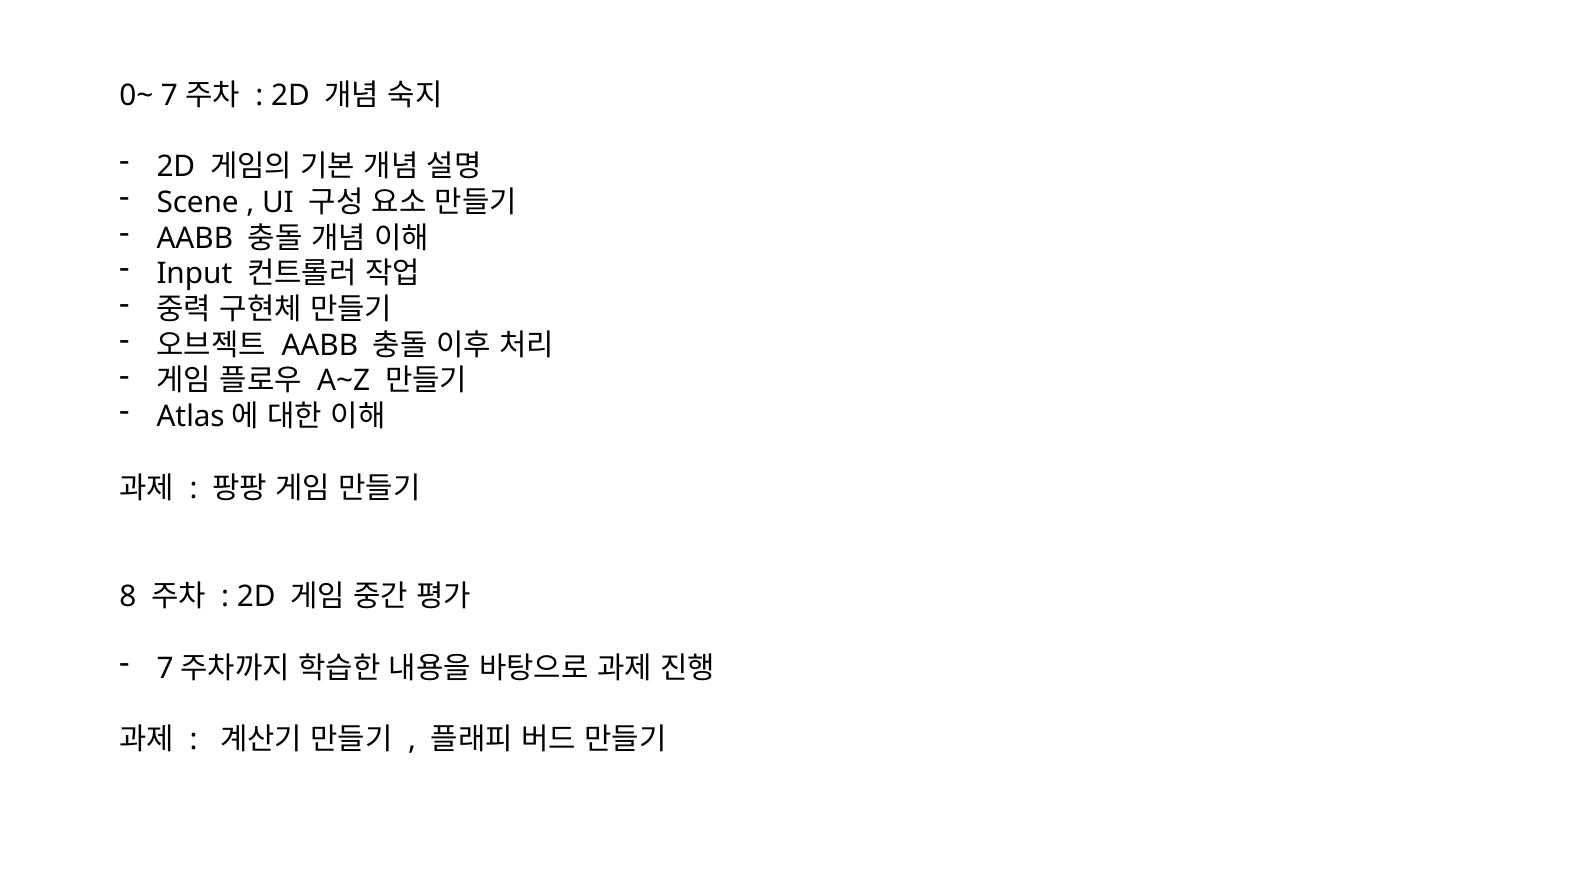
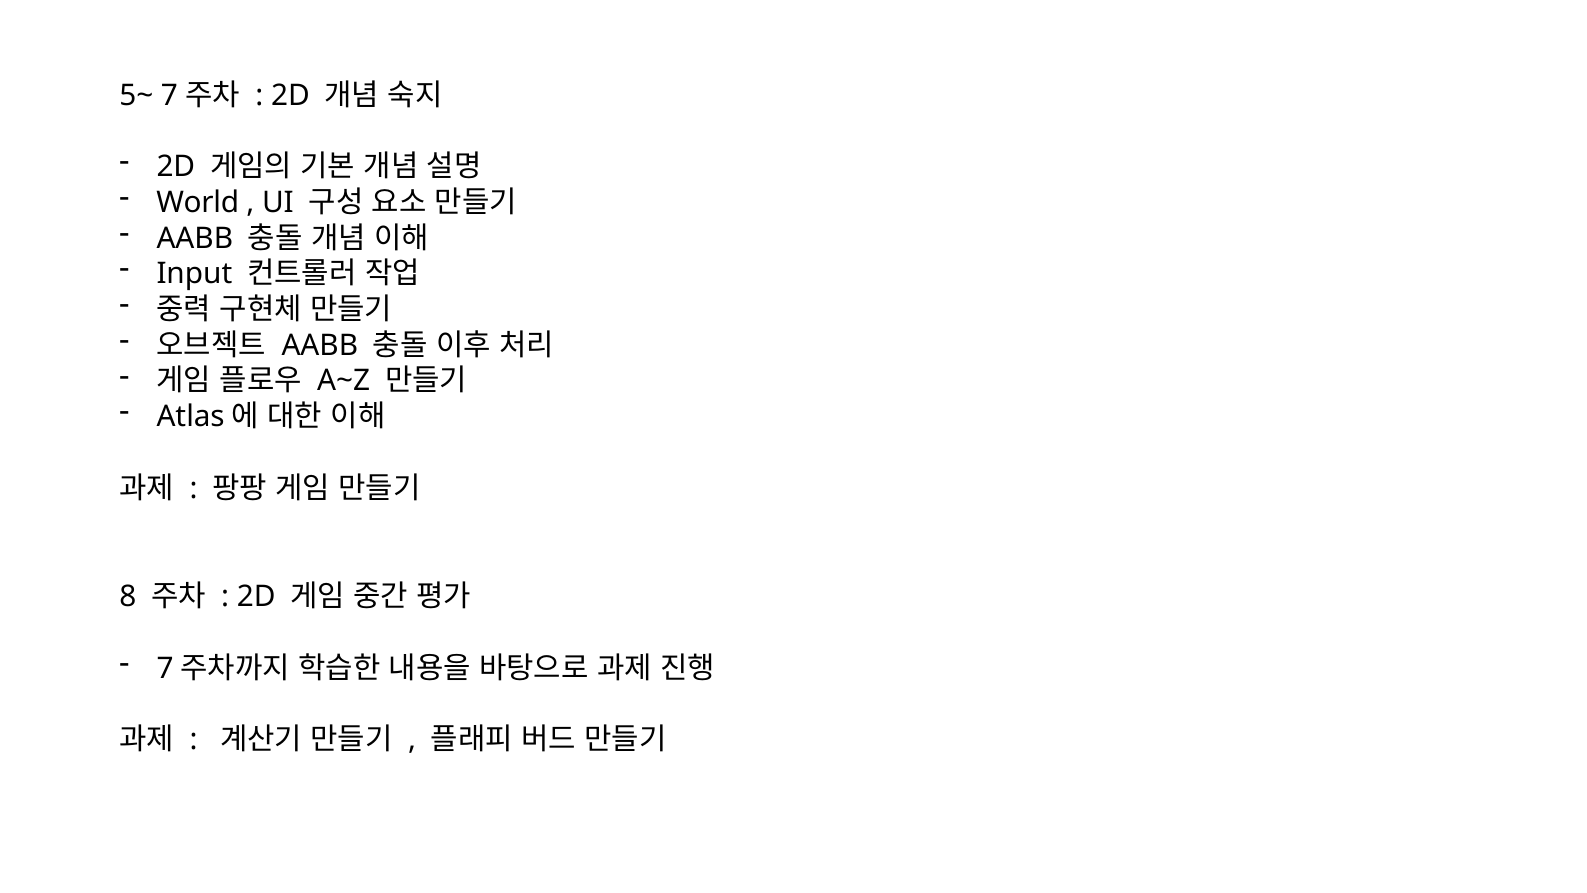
0~: 0~ -> 5~
Scene: Scene -> World
